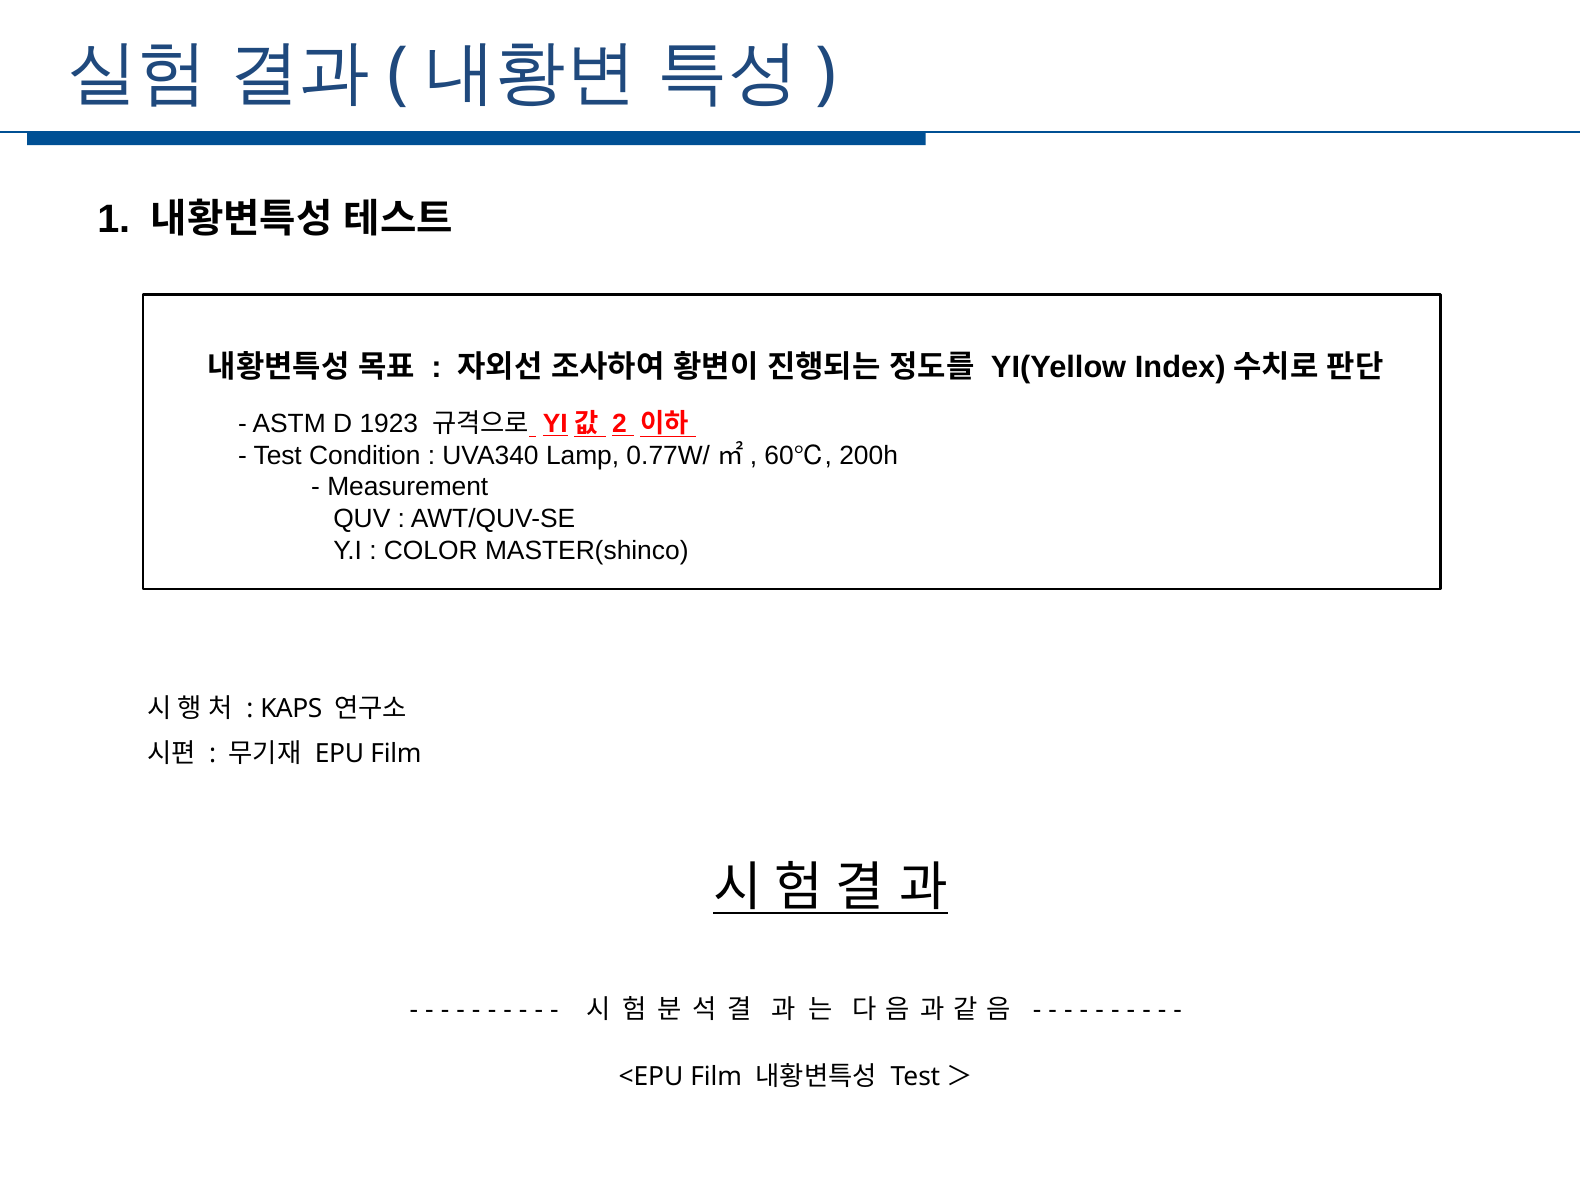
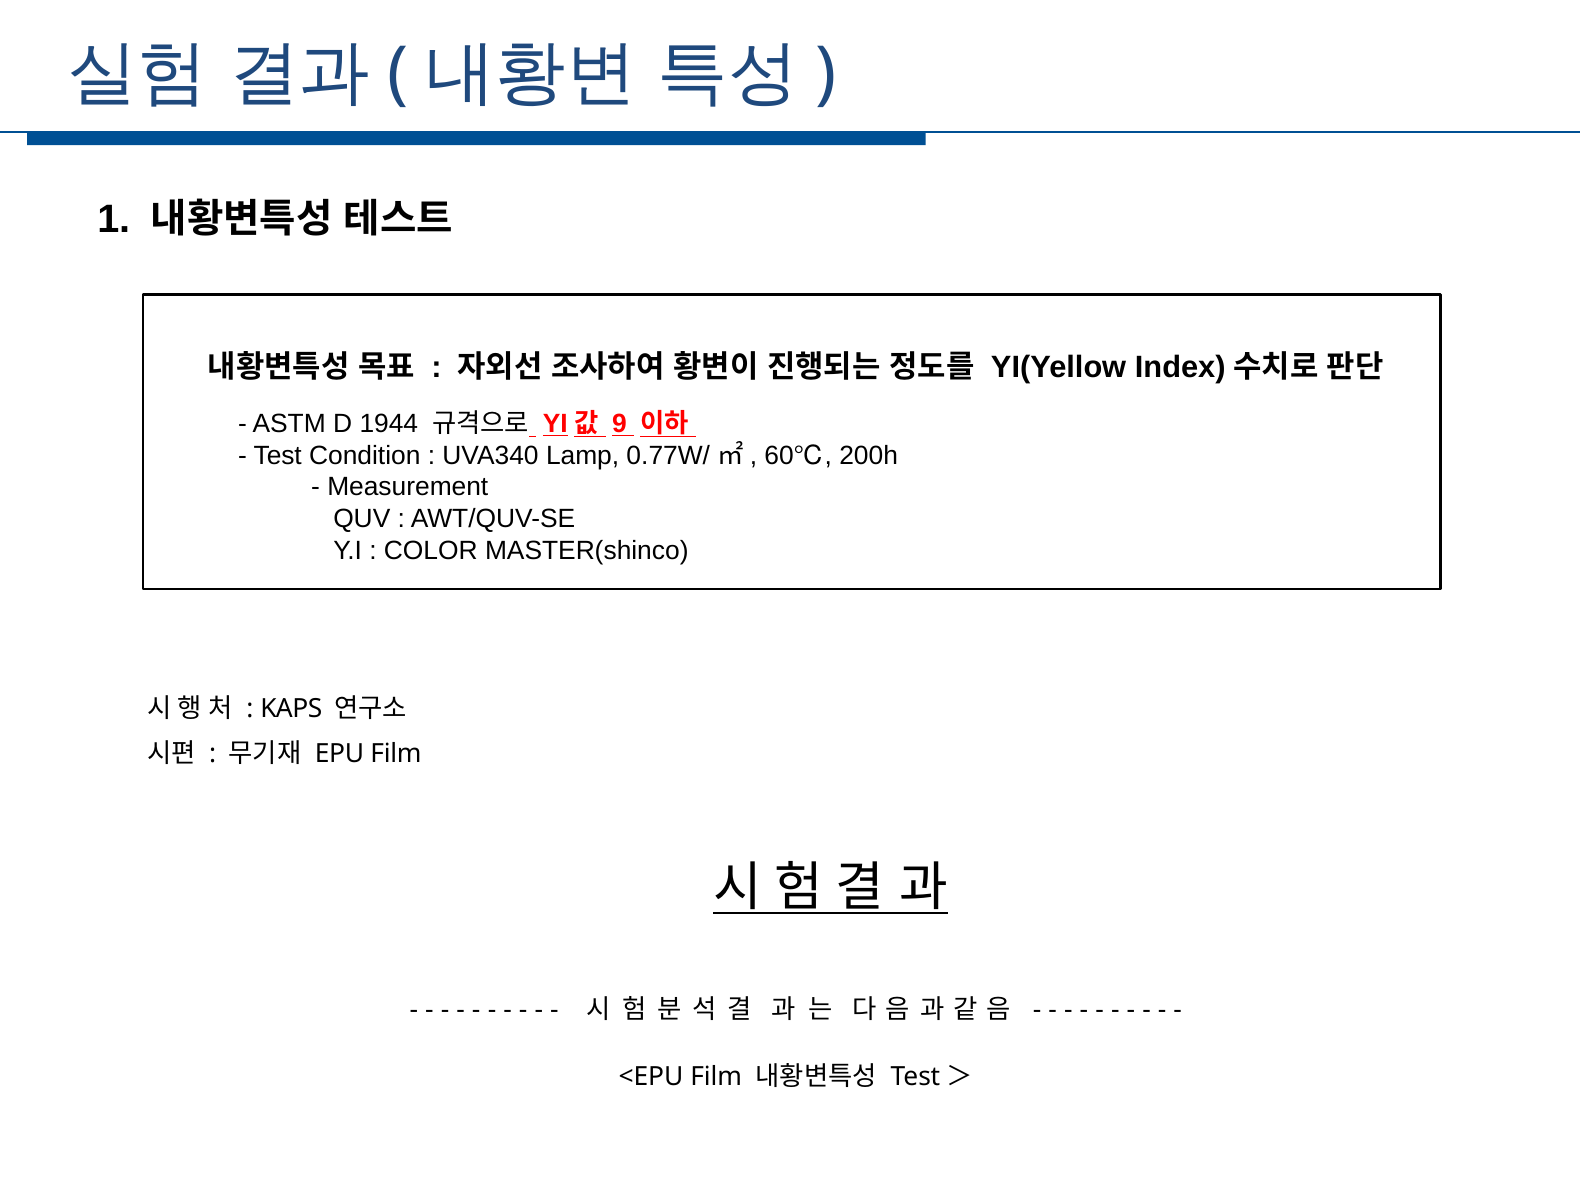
1923: 1923 -> 1944
2: 2 -> 9
